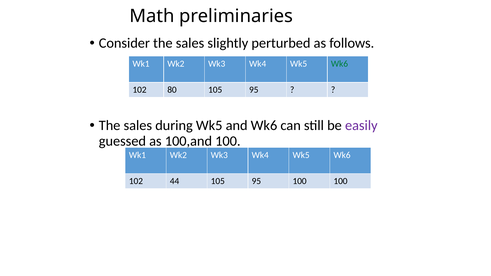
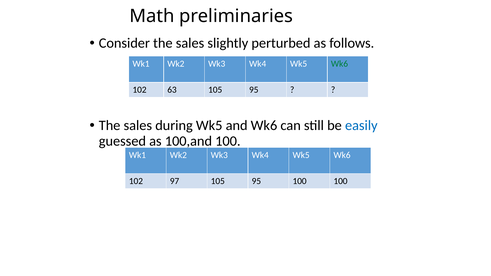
80: 80 -> 63
easily colour: purple -> blue
44: 44 -> 97
